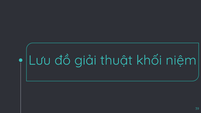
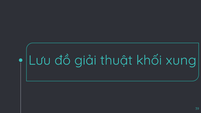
niệm: niệm -> xung
